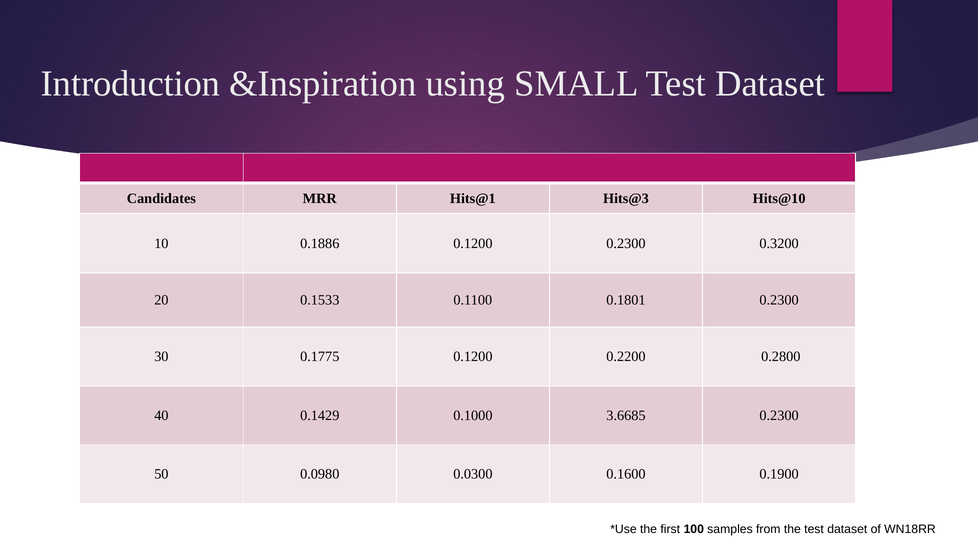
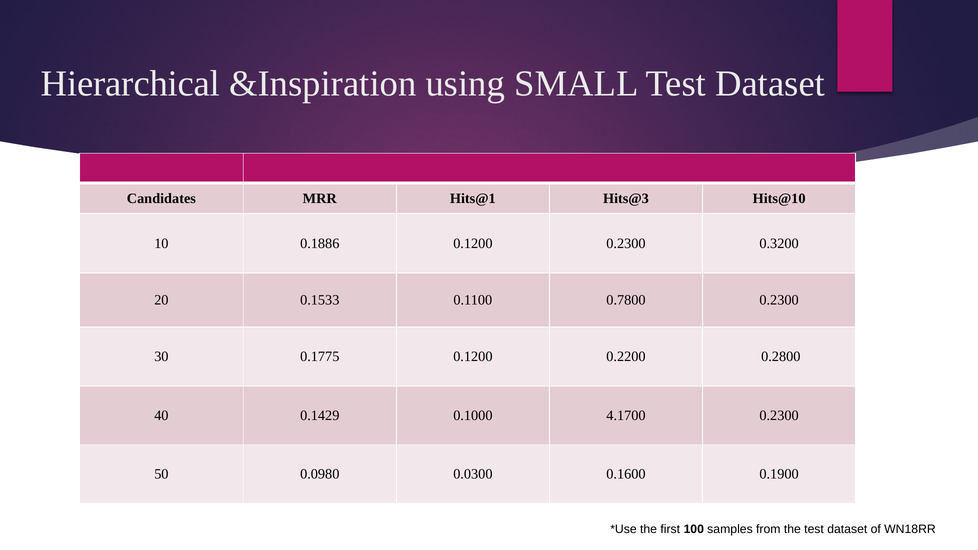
Introduction: Introduction -> Hierarchical
0.1801: 0.1801 -> 0.7800
3.6685: 3.6685 -> 4.1700
